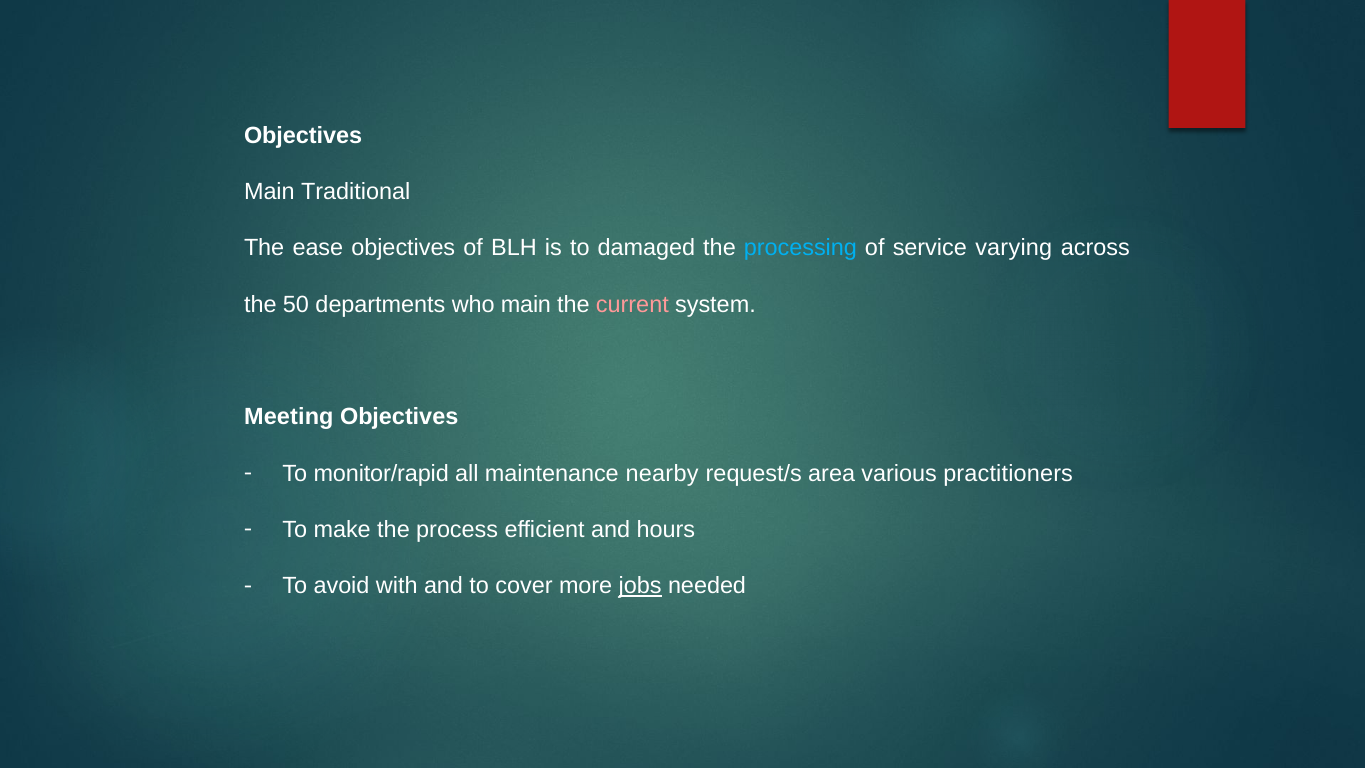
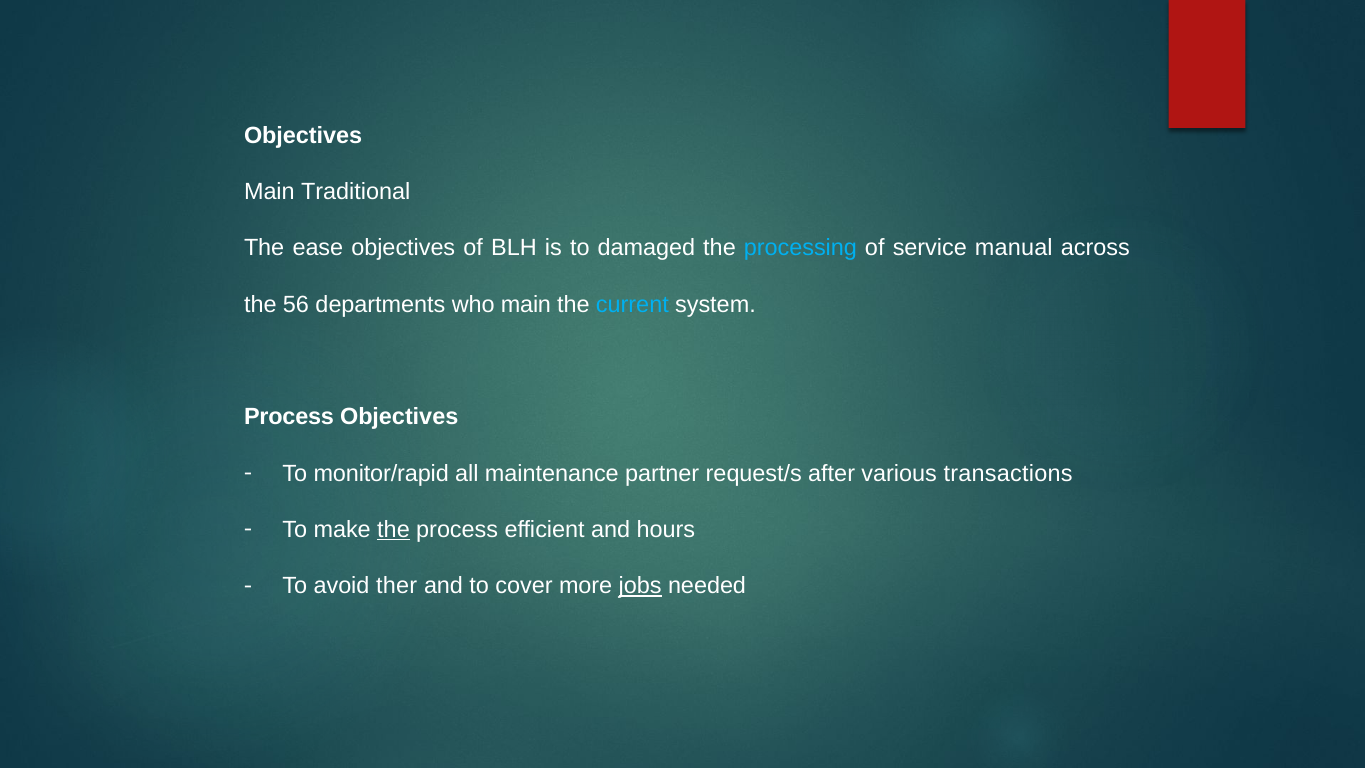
varying: varying -> manual
50: 50 -> 56
current colour: pink -> light blue
Meeting at (289, 417): Meeting -> Process
nearby: nearby -> partner
area: area -> after
practitioners: practitioners -> transactions
the at (393, 529) underline: none -> present
with: with -> ther
